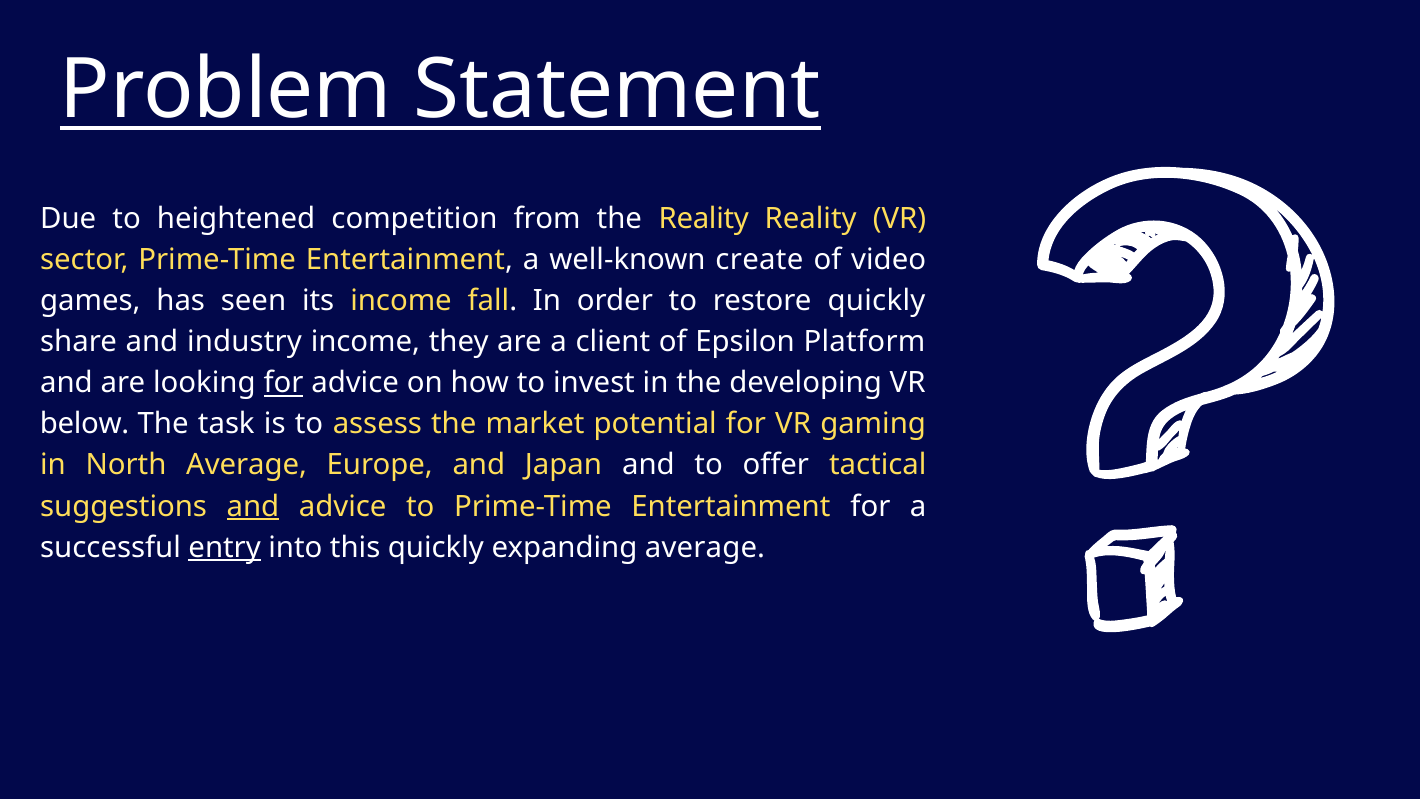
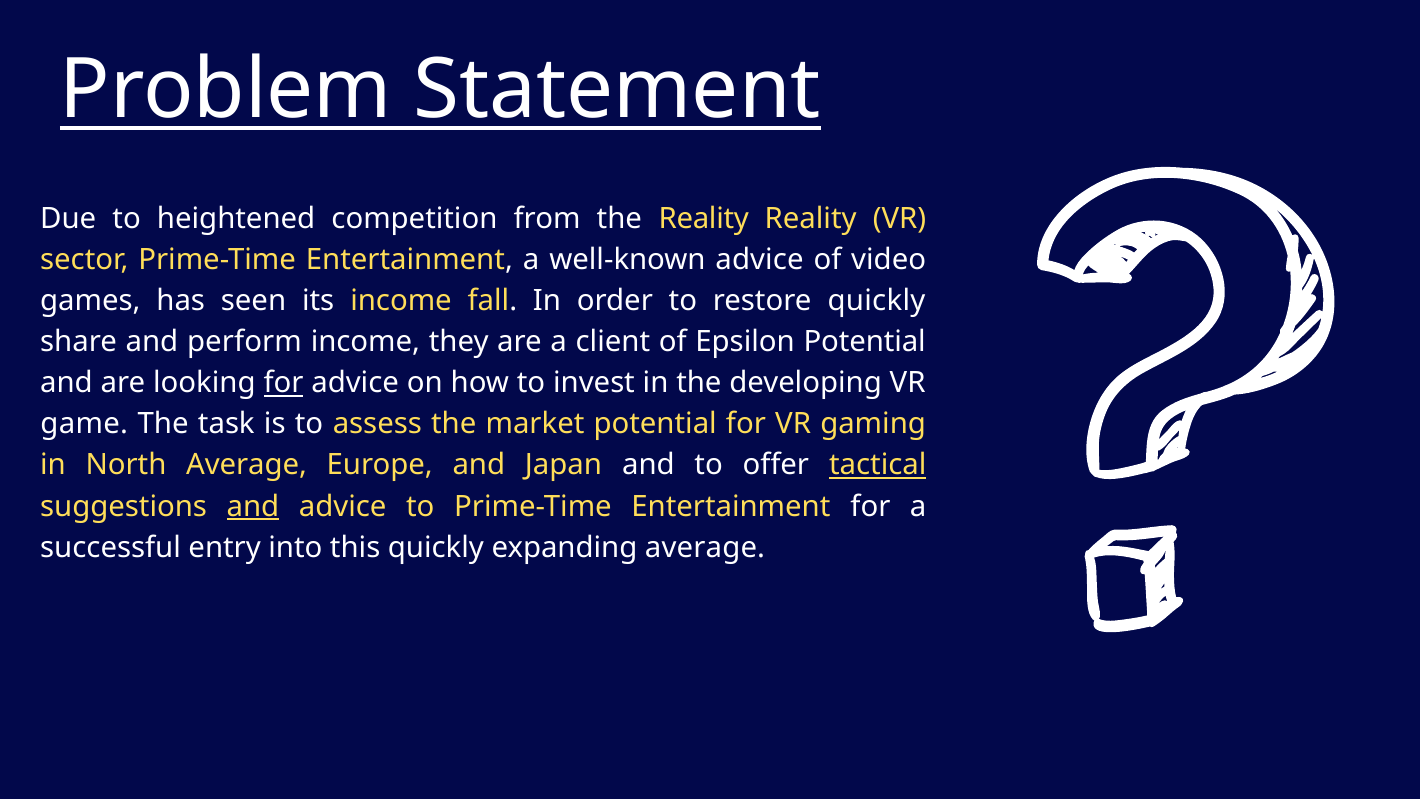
well-known create: create -> advice
industry: industry -> perform
Epsilon Platform: Platform -> Potential
below: below -> game
tactical underline: none -> present
entry underline: present -> none
